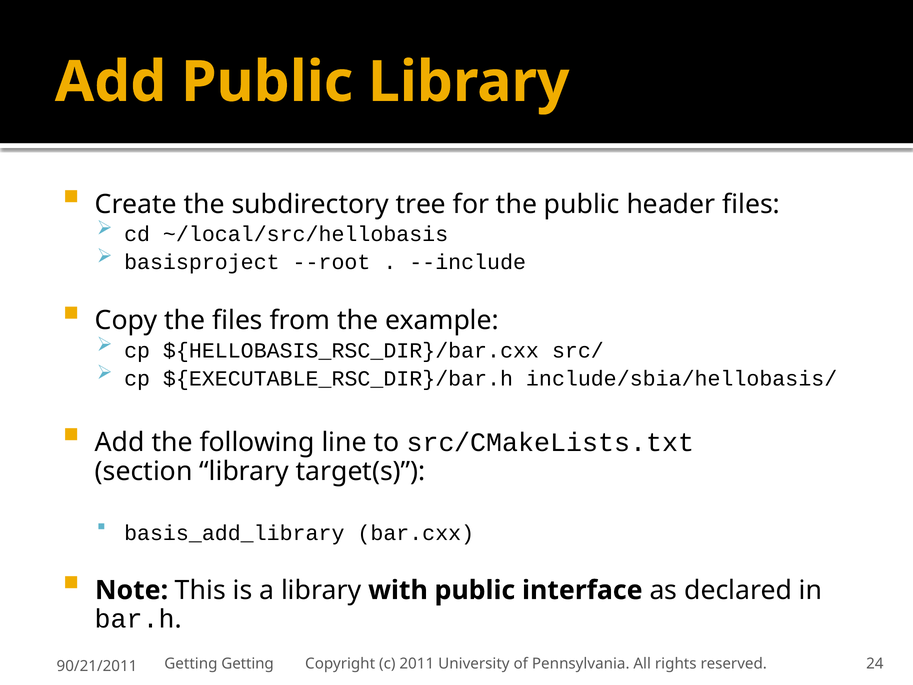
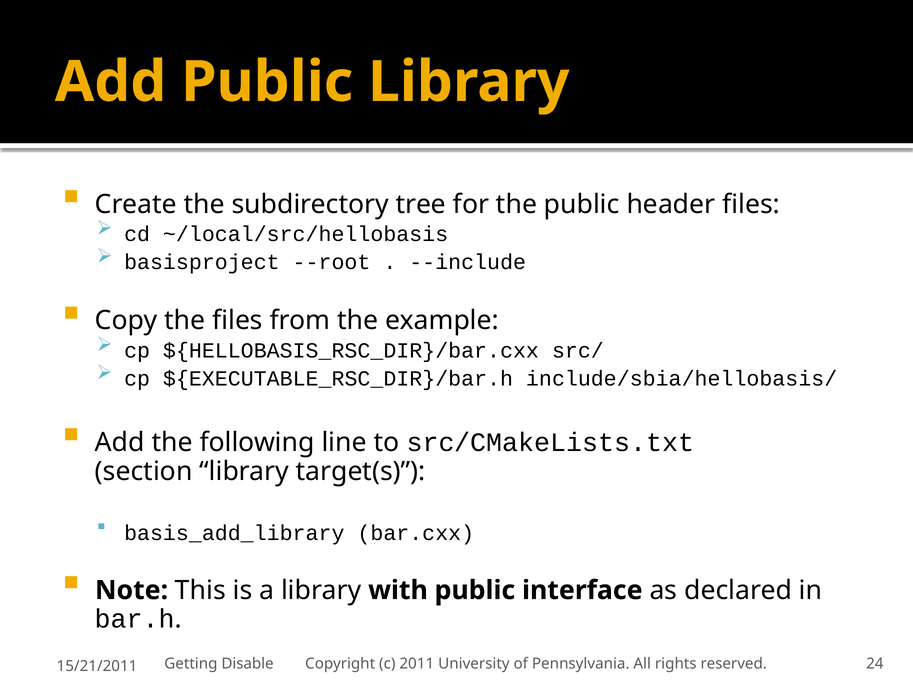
Getting Getting: Getting -> Disable
90/21/2011: 90/21/2011 -> 15/21/2011
